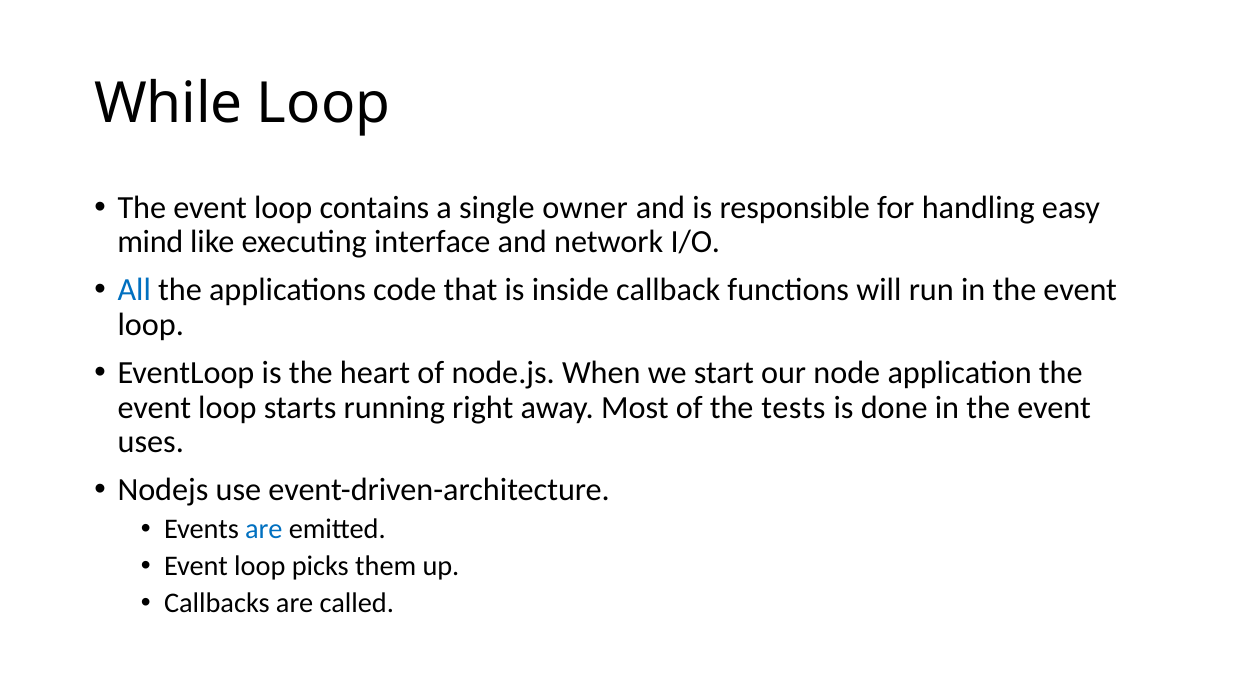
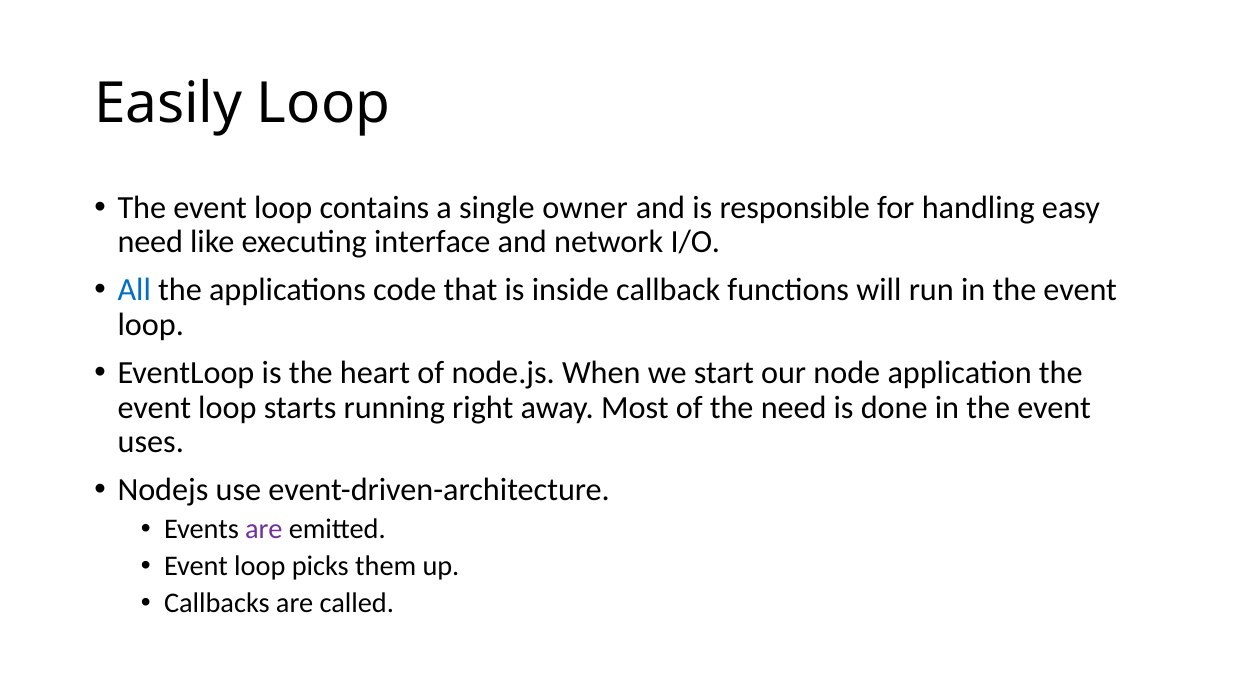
While: While -> Easily
mind at (150, 242): mind -> need
the tests: tests -> need
are at (264, 529) colour: blue -> purple
